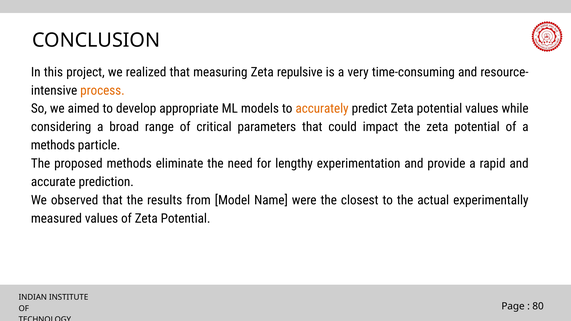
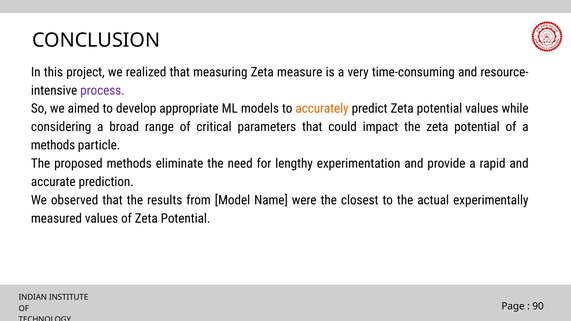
repulsive: repulsive -> measure
process colour: orange -> purple
80: 80 -> 90
